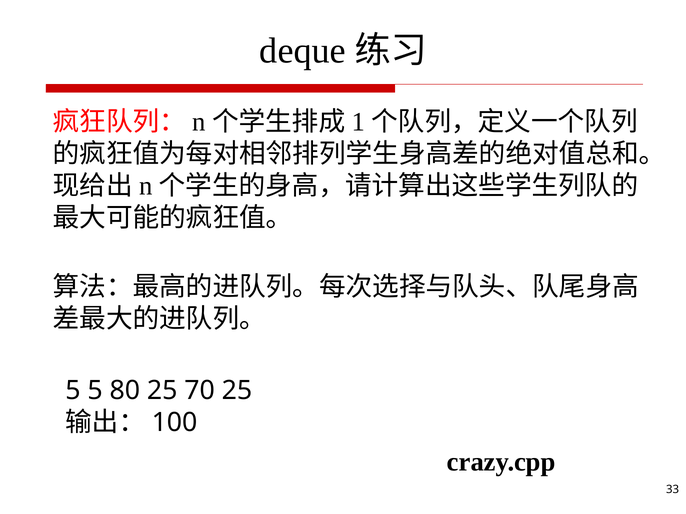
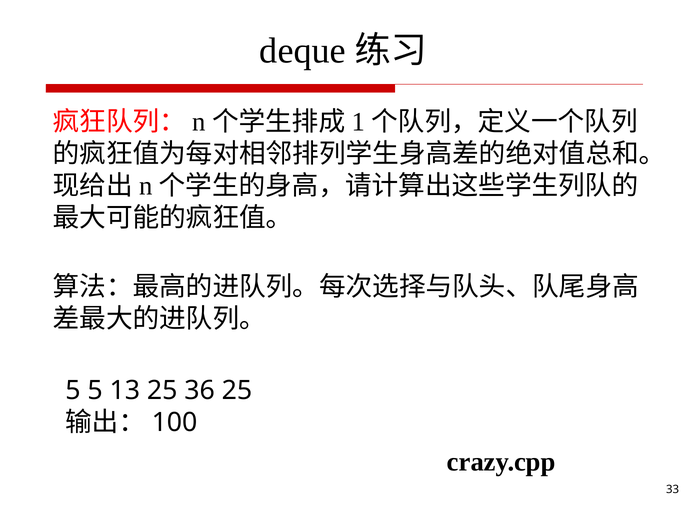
80: 80 -> 13
70: 70 -> 36
